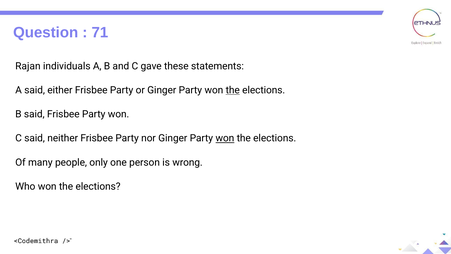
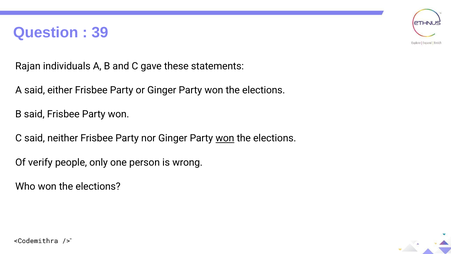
71: 71 -> 39
the at (233, 90) underline: present -> none
many: many -> verify
